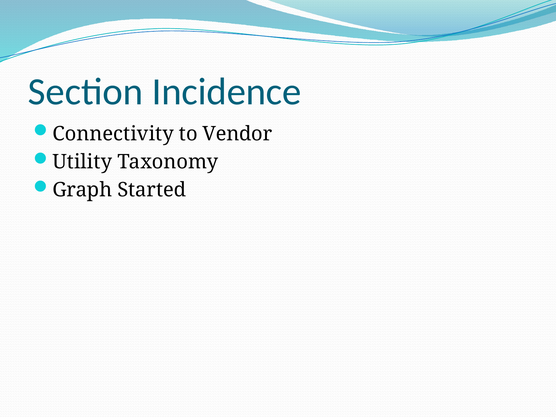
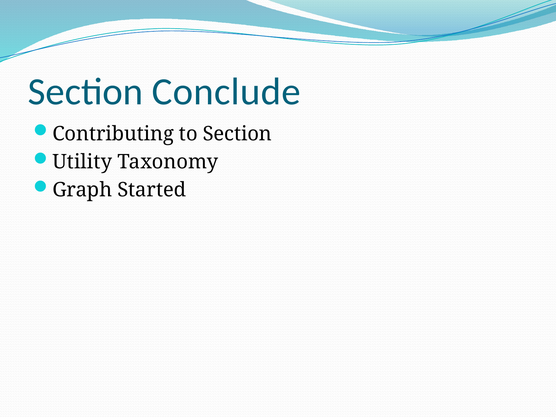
Incidence: Incidence -> Conclude
Connectivity: Connectivity -> Contributing
to Vendor: Vendor -> Section
